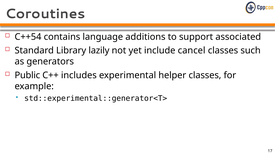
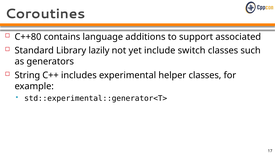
C++54: C++54 -> C++80
cancel: cancel -> switch
Public: Public -> String
